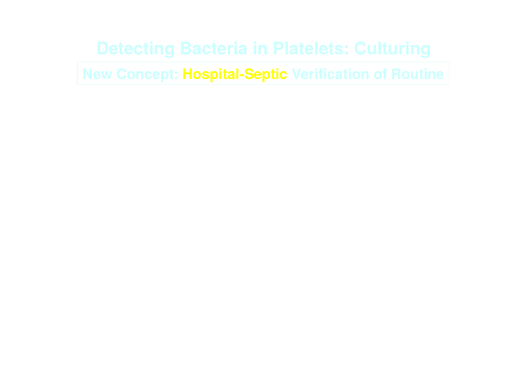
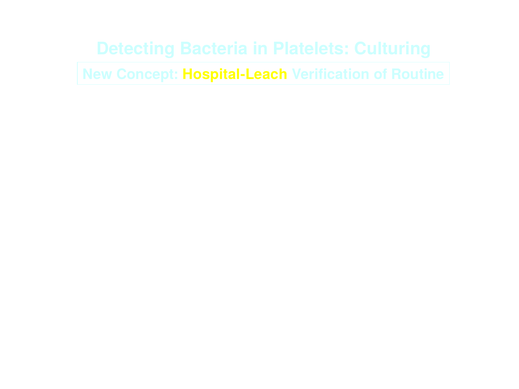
Hospital-Septic: Hospital-Septic -> Hospital-Leach
